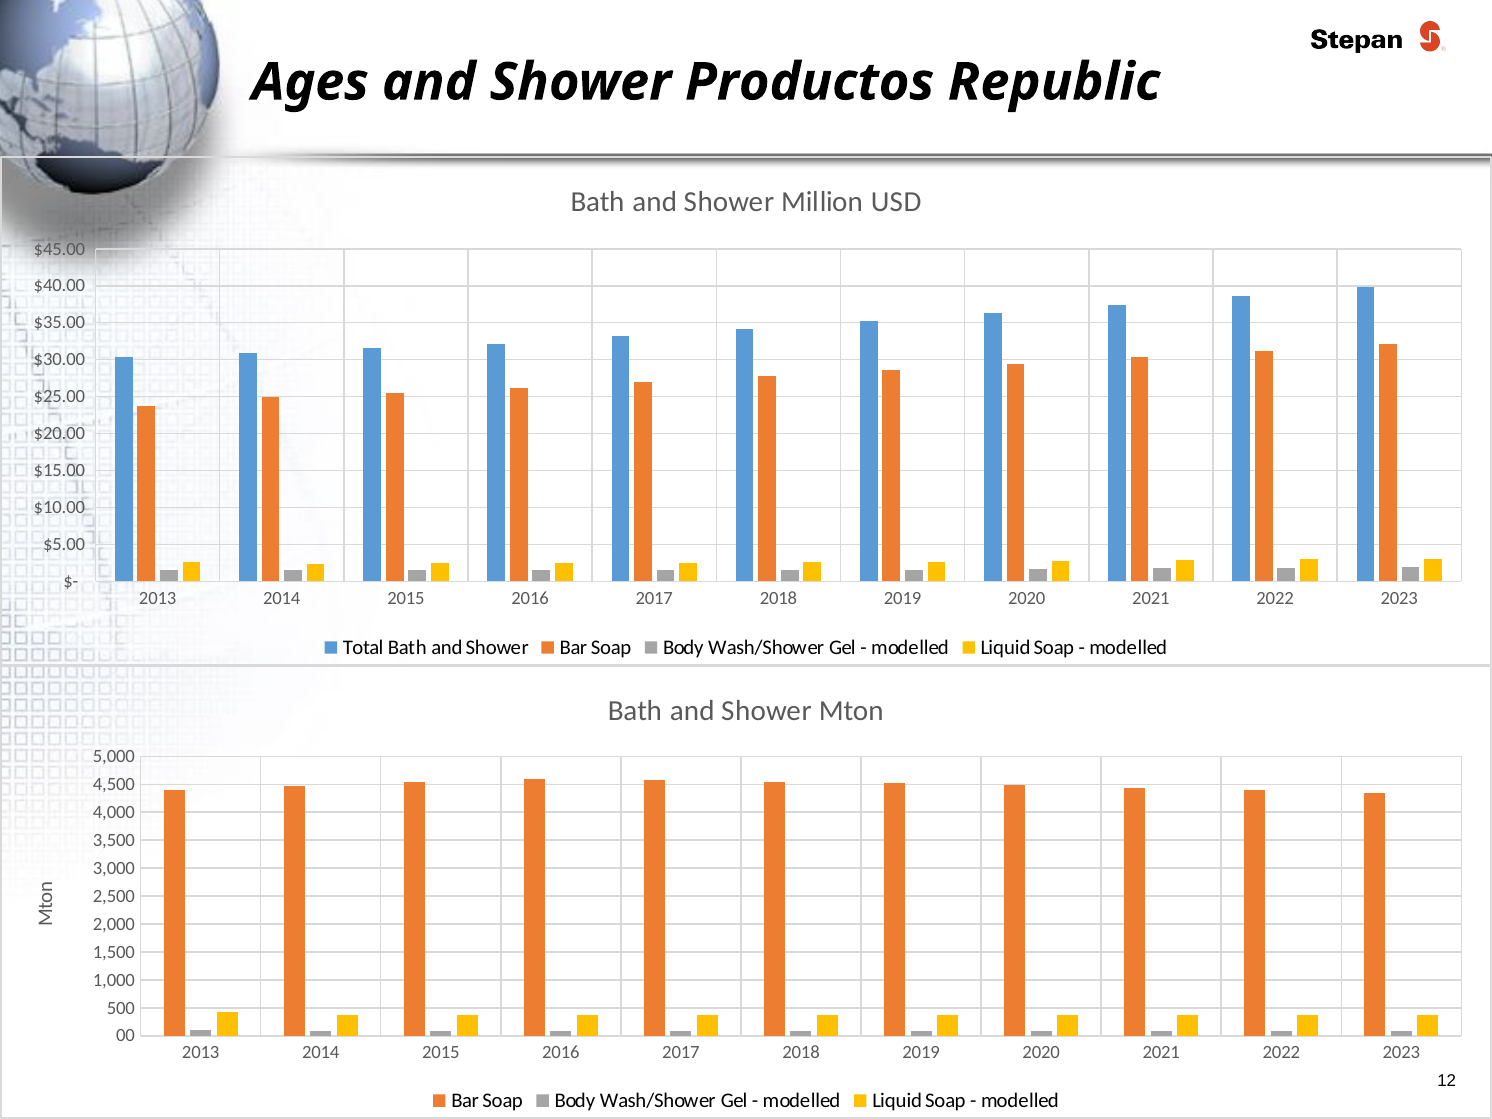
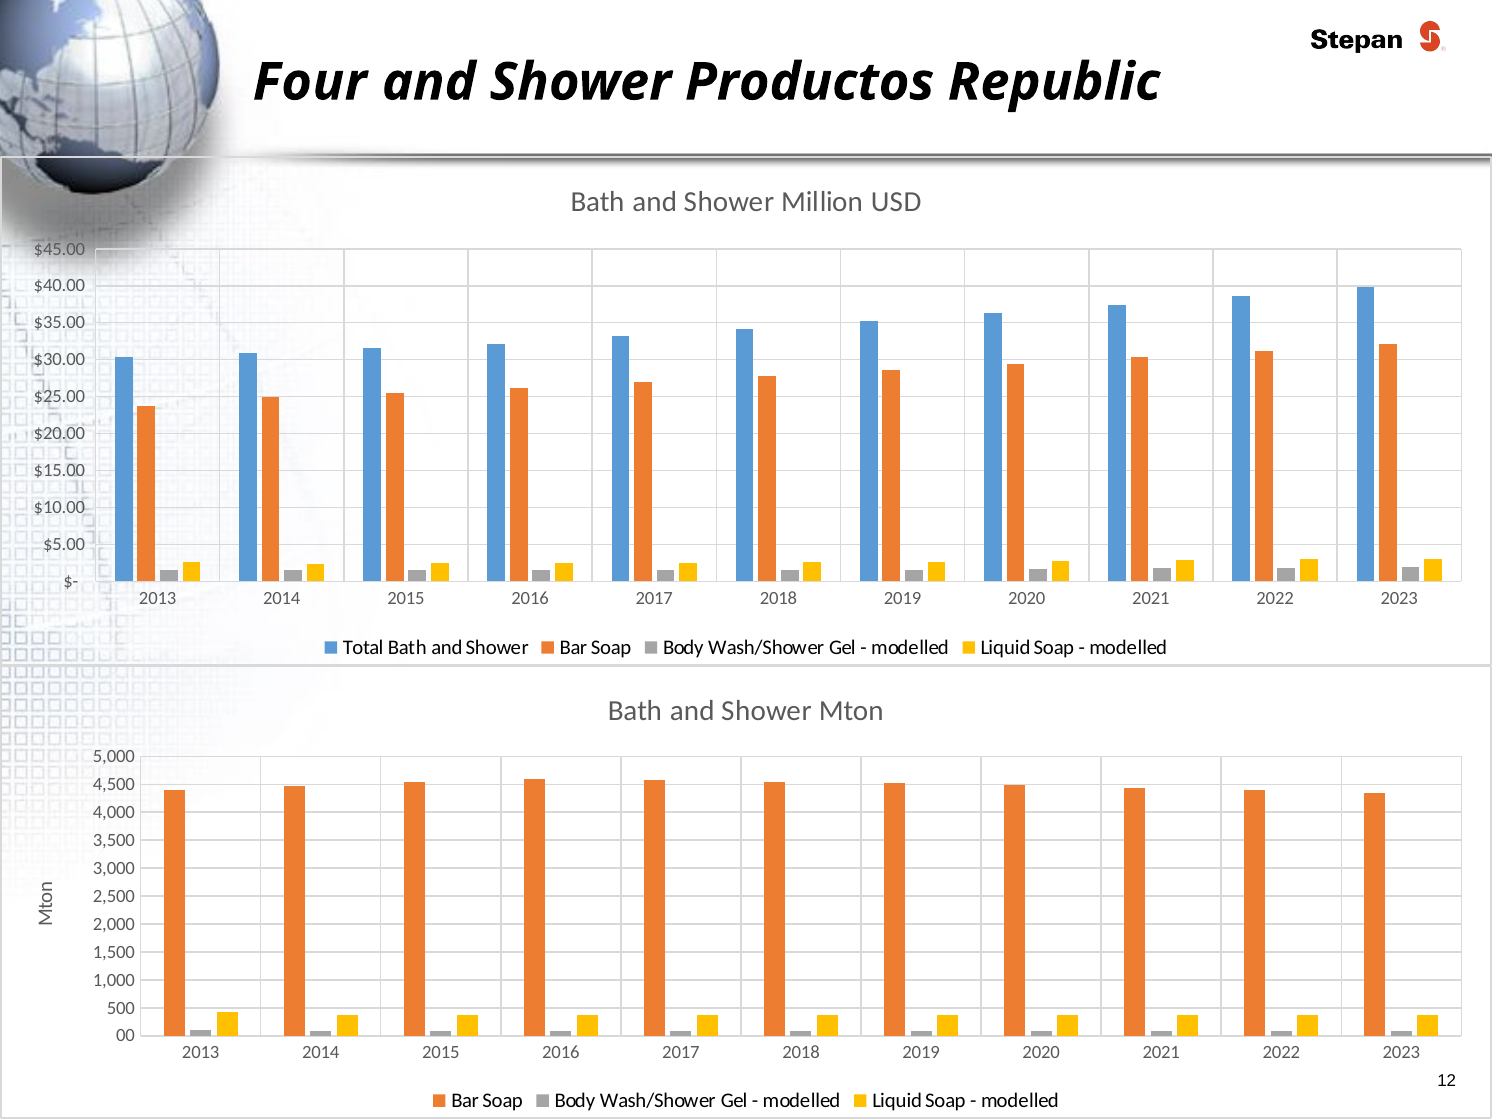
Ages: Ages -> Four
